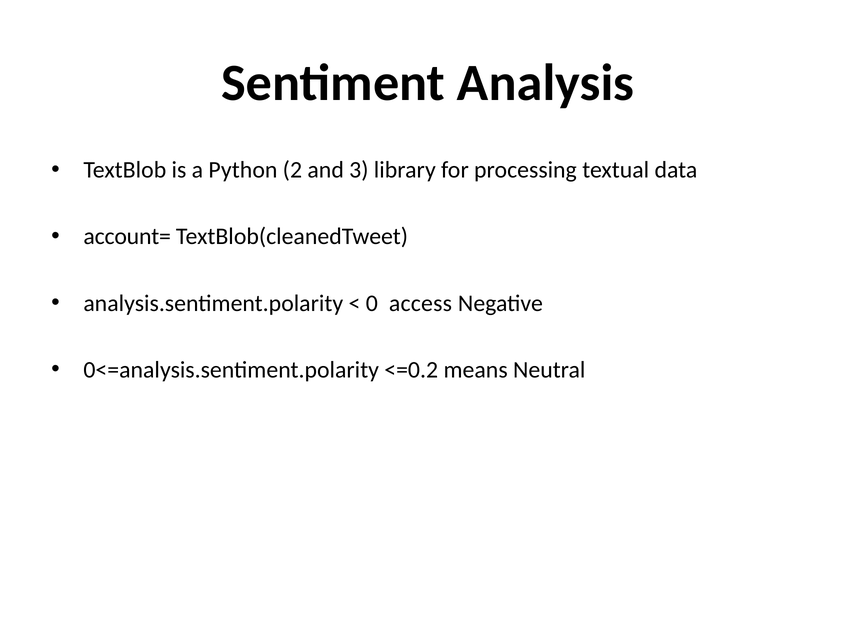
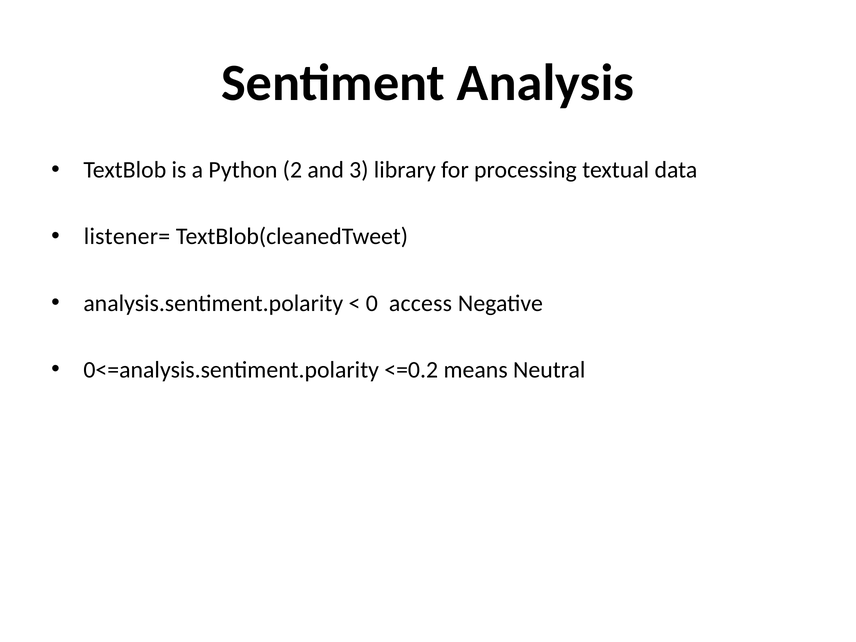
account=: account= -> listener=
